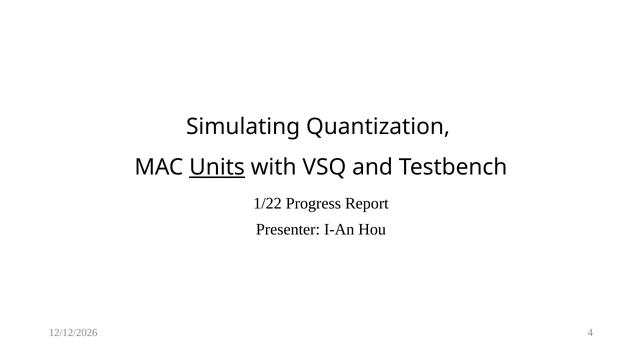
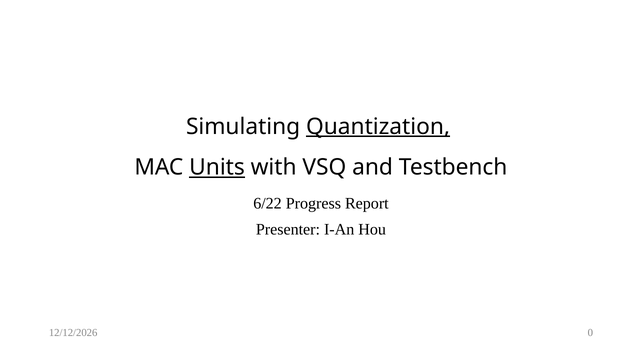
Quantization underline: none -> present
1/22: 1/22 -> 6/22
4: 4 -> 0
